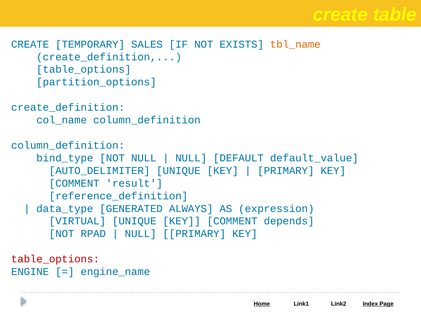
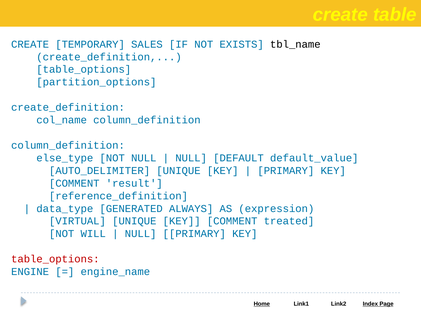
tbl_name colour: orange -> black
bind_type: bind_type -> else_type
depends: depends -> treated
RPAD: RPAD -> WILL
